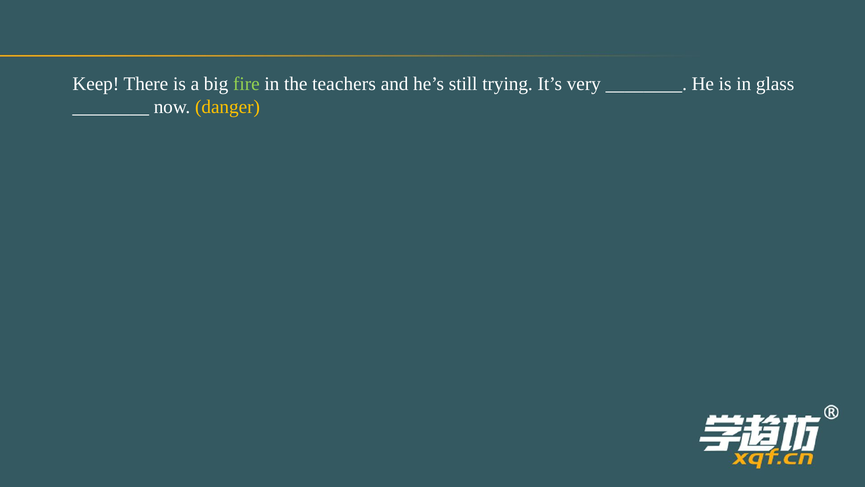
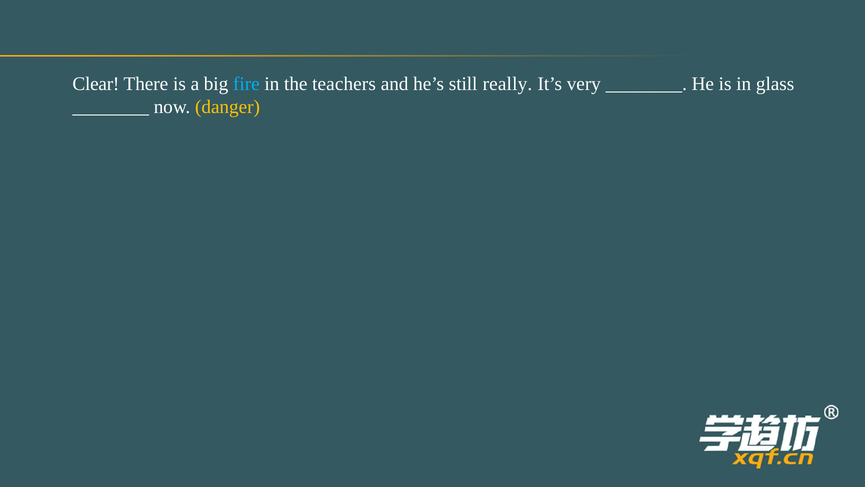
Keep: Keep -> Clear
fire colour: light green -> light blue
trying: trying -> really
